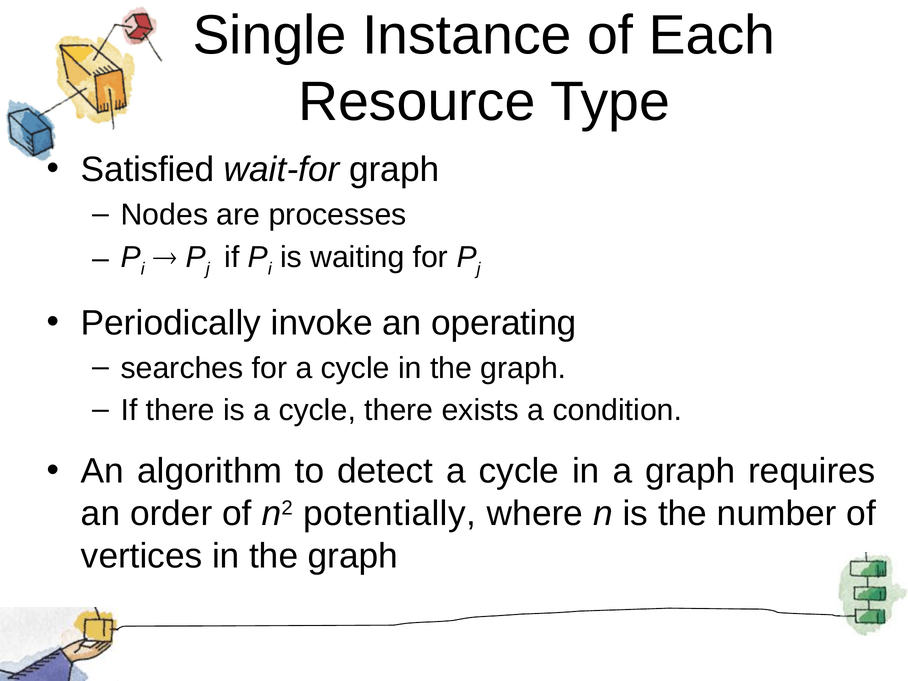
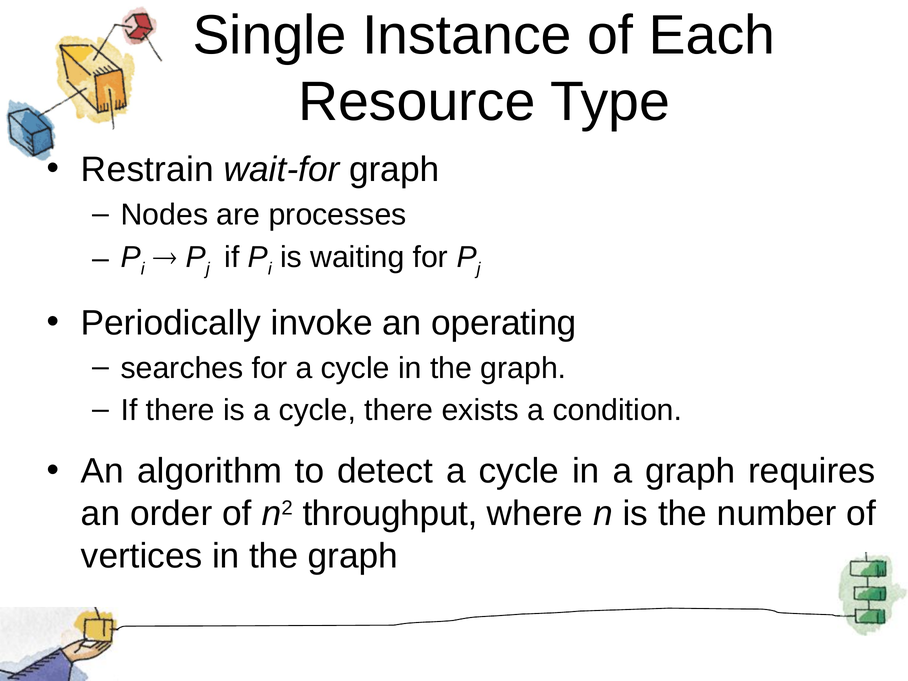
Satisfied: Satisfied -> Restrain
potentially: potentially -> throughput
